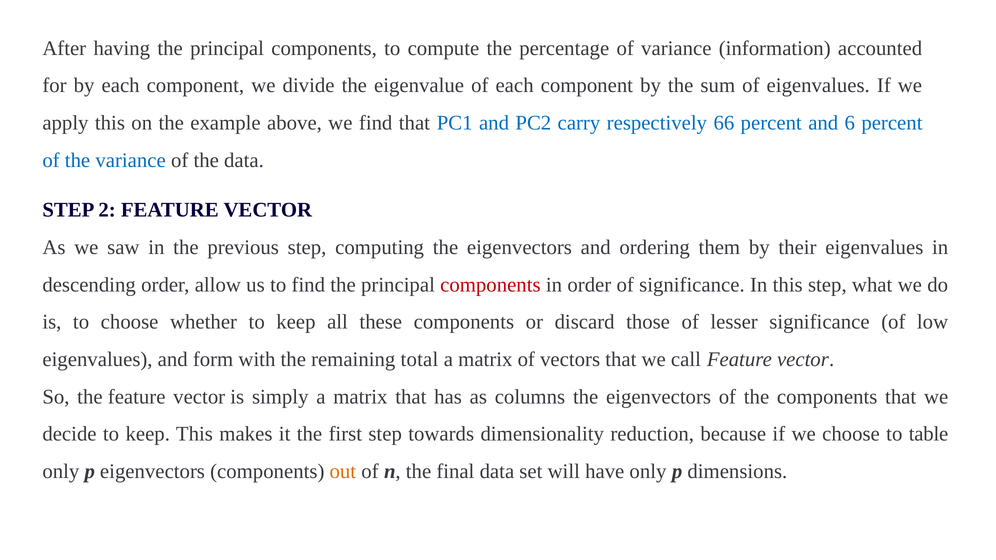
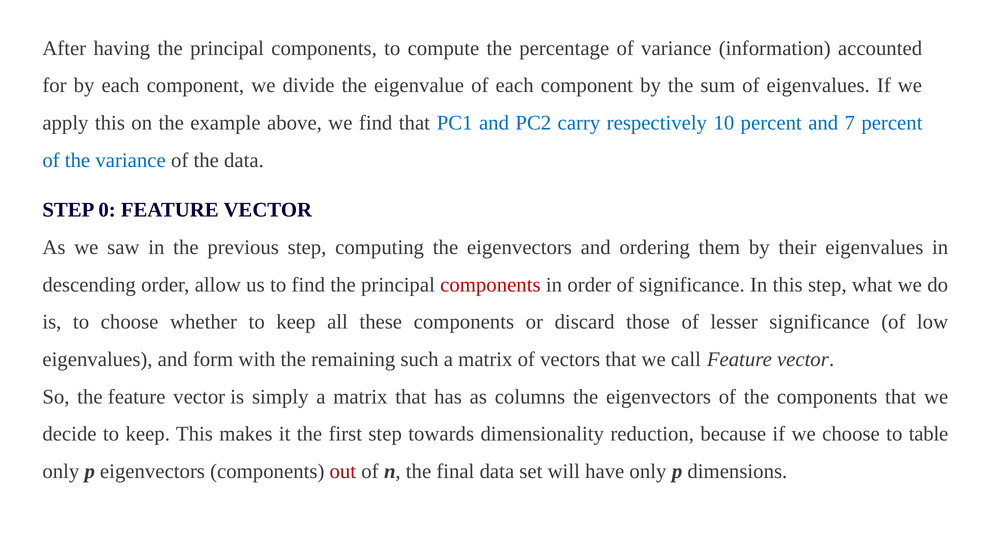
66: 66 -> 10
6: 6 -> 7
2: 2 -> 0
total: total -> such
out colour: orange -> red
